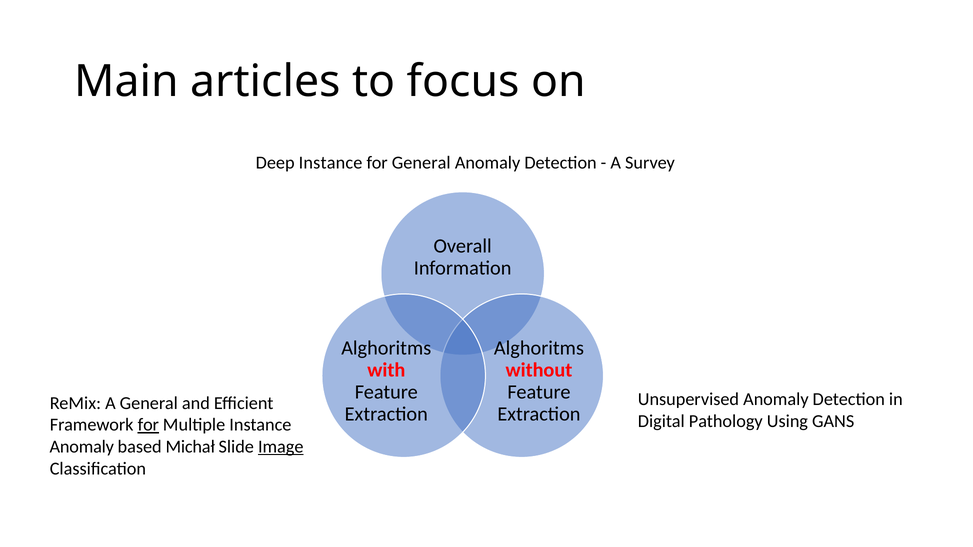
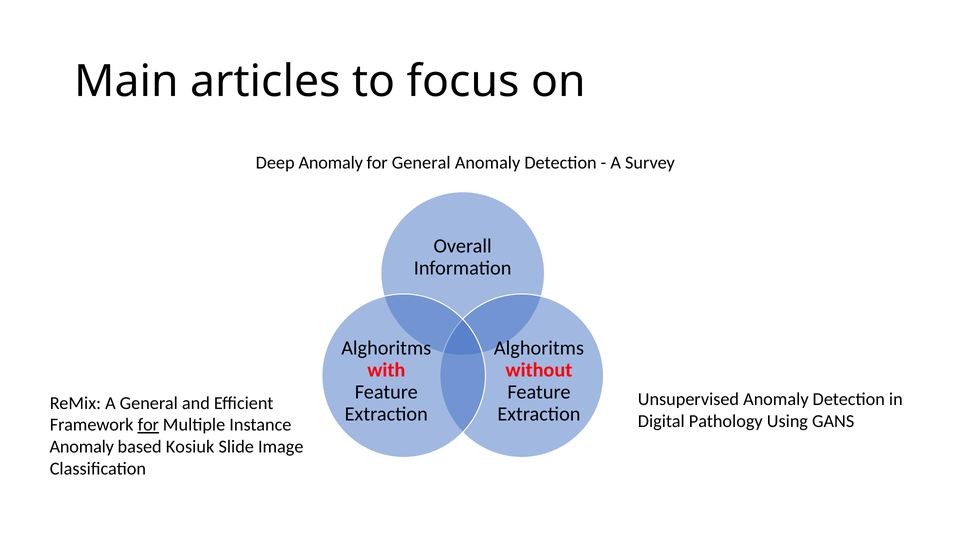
Deep Instance: Instance -> Anomaly
Michał: Michał -> Kosiuk
Image underline: present -> none
